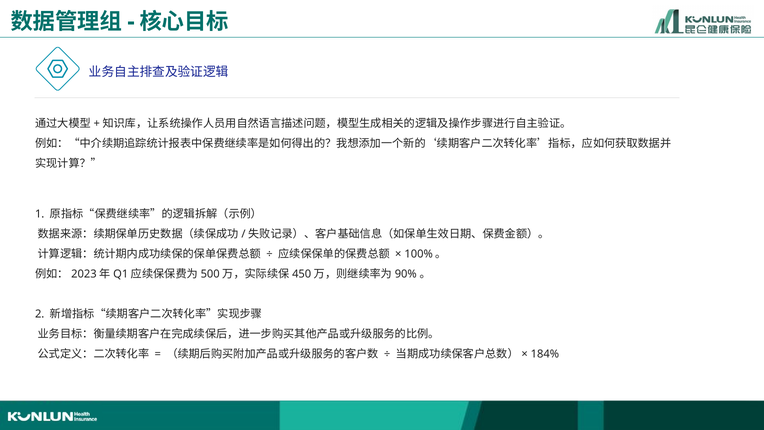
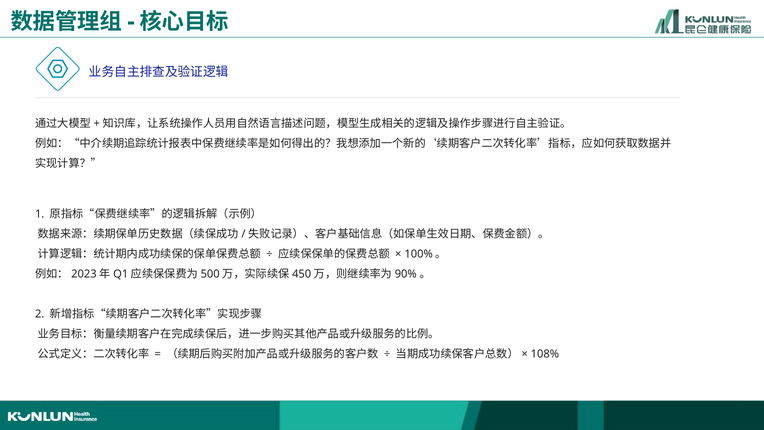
184%: 184% -> 108%
